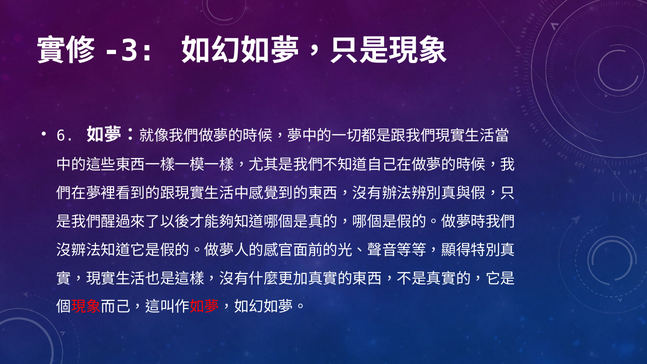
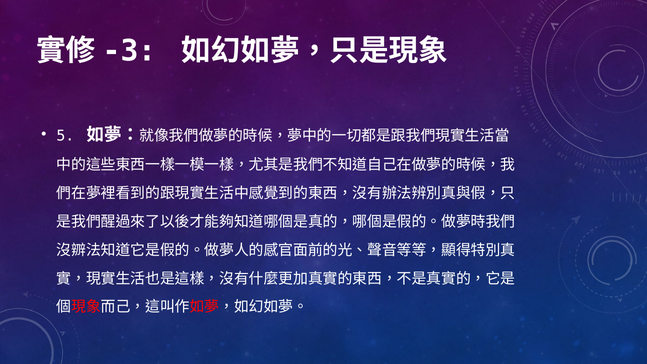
6: 6 -> 5
